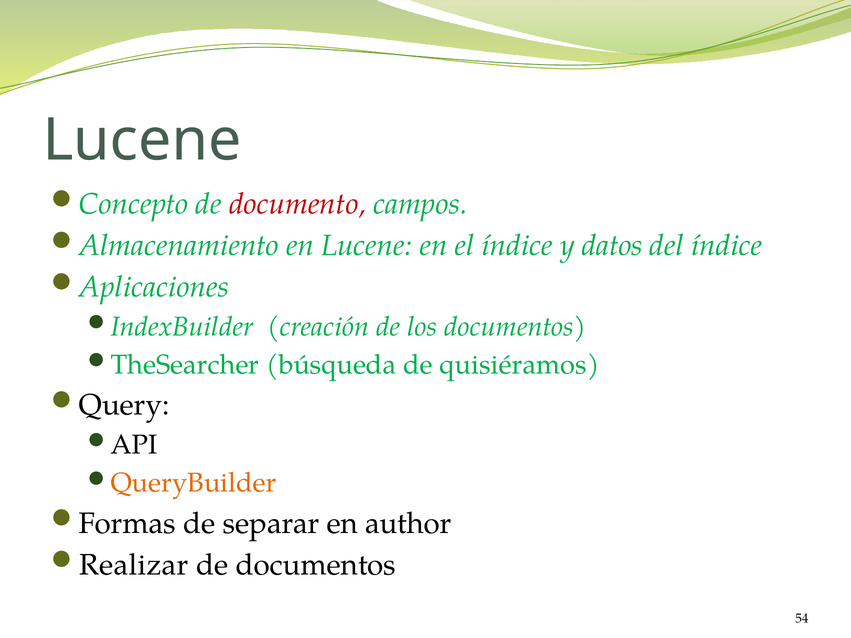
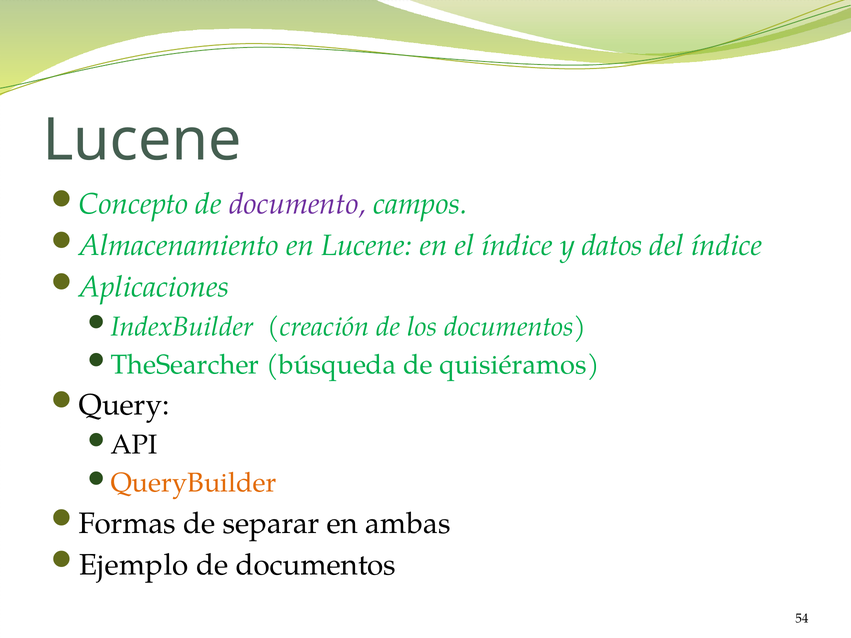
documento colour: red -> purple
author: author -> ambas
Realizar: Realizar -> Ejemplo
